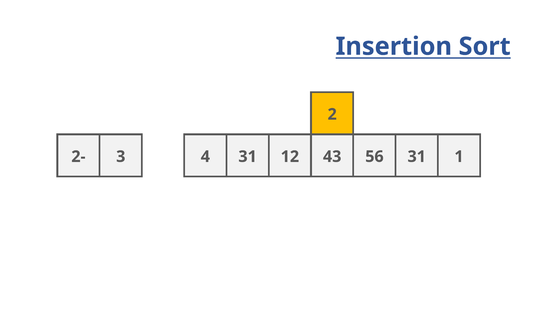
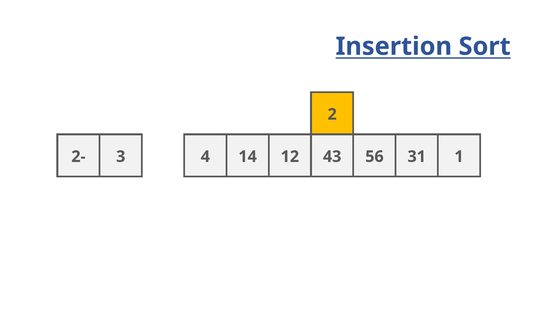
2 31: 31 -> 14
